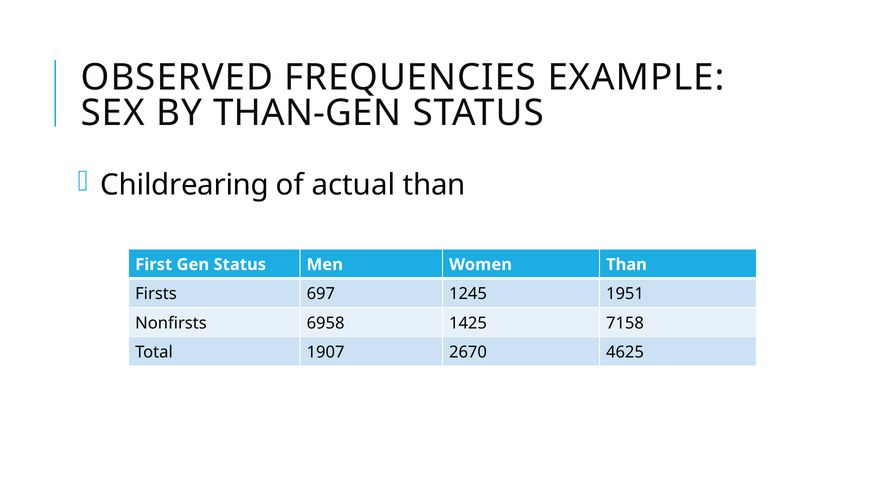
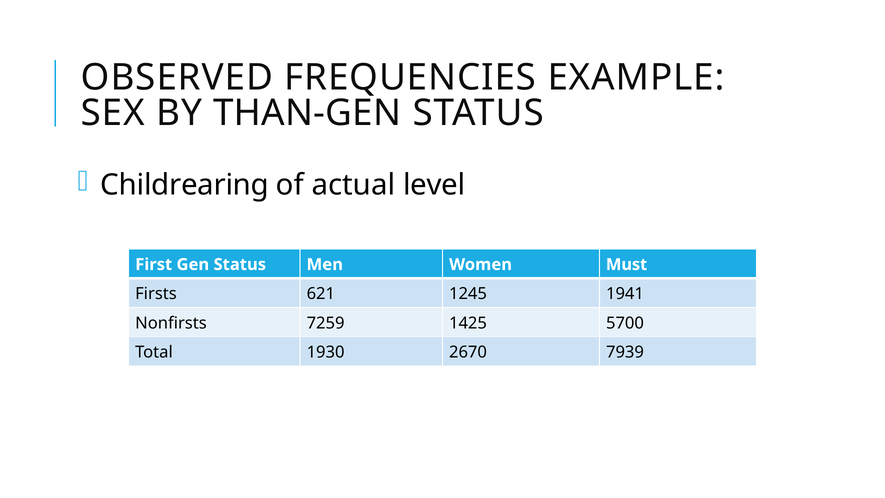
actual than: than -> level
Women Than: Than -> Must
697: 697 -> 621
1951: 1951 -> 1941
6958: 6958 -> 7259
7158: 7158 -> 5700
1907: 1907 -> 1930
4625: 4625 -> 7939
